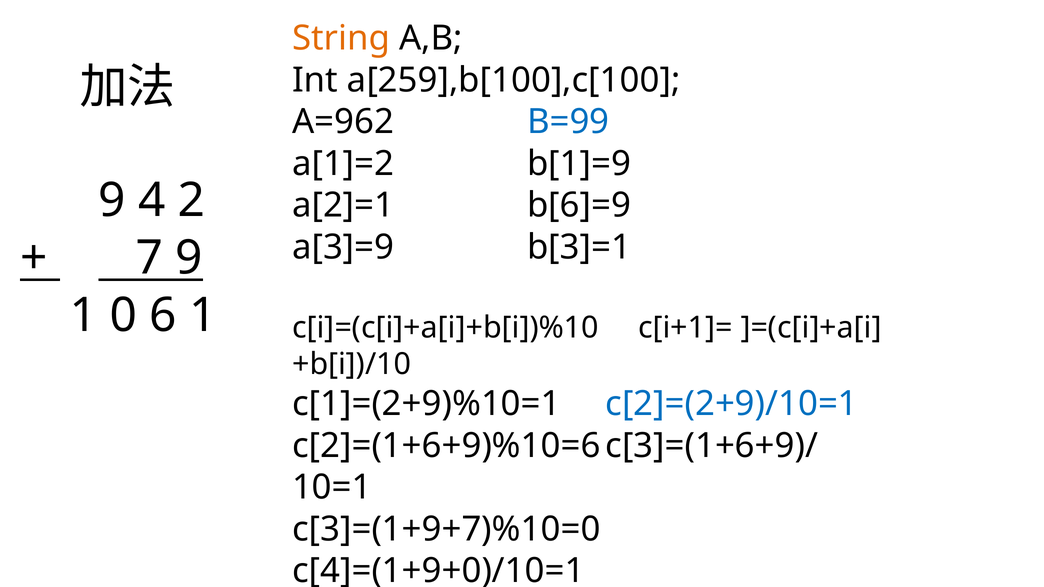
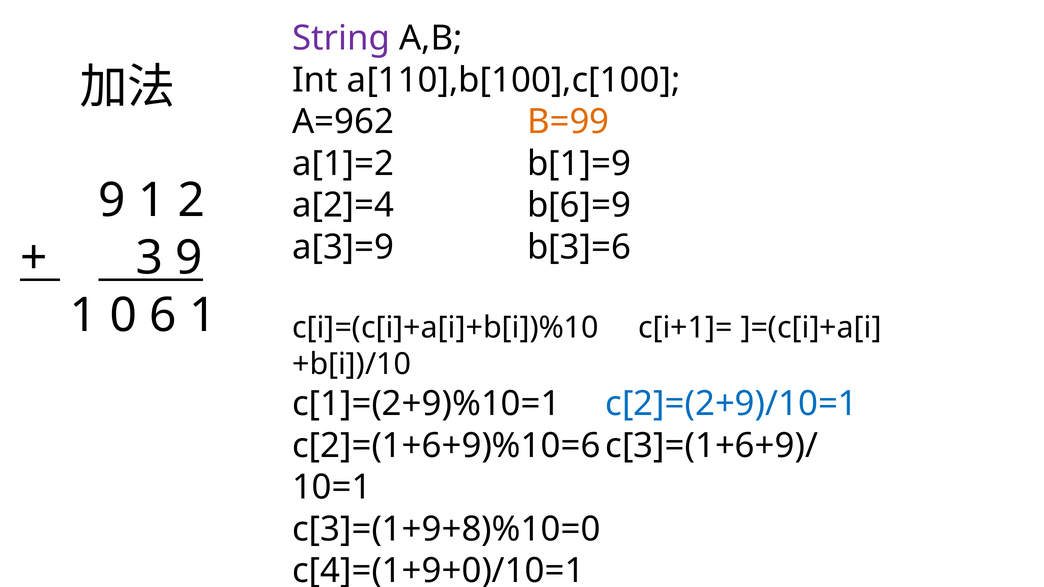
String colour: orange -> purple
a[259],b[100],c[100: a[259],b[100],c[100 -> a[110],b[100],c[100
B=99 colour: blue -> orange
4 at (152, 201): 4 -> 1
a[2]=1: a[2]=1 -> a[2]=4
b[3]=1: b[3]=1 -> b[3]=6
7: 7 -> 3
c[3]=(1+9+7)%10=0: c[3]=(1+9+7)%10=0 -> c[3]=(1+9+8)%10=0
